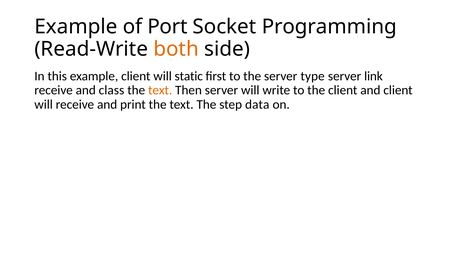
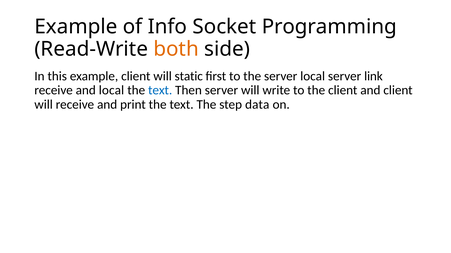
Port: Port -> Info
server type: type -> local
and class: class -> local
text at (160, 90) colour: orange -> blue
